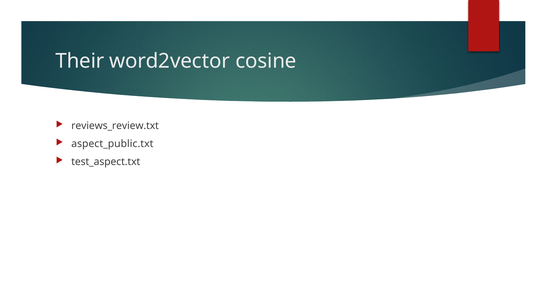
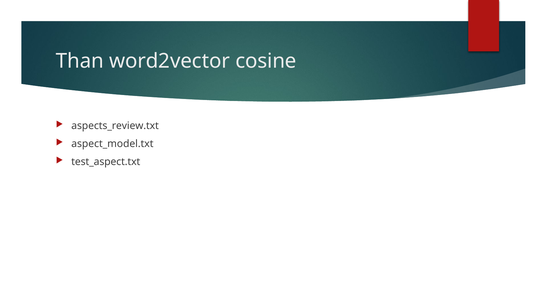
Their: Their -> Than
reviews_review.txt: reviews_review.txt -> aspects_review.txt
aspect_public.txt: aspect_public.txt -> aspect_model.txt
